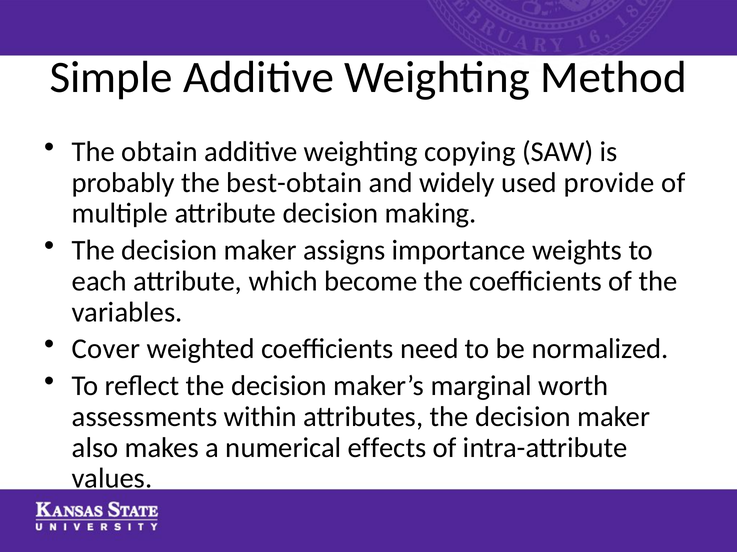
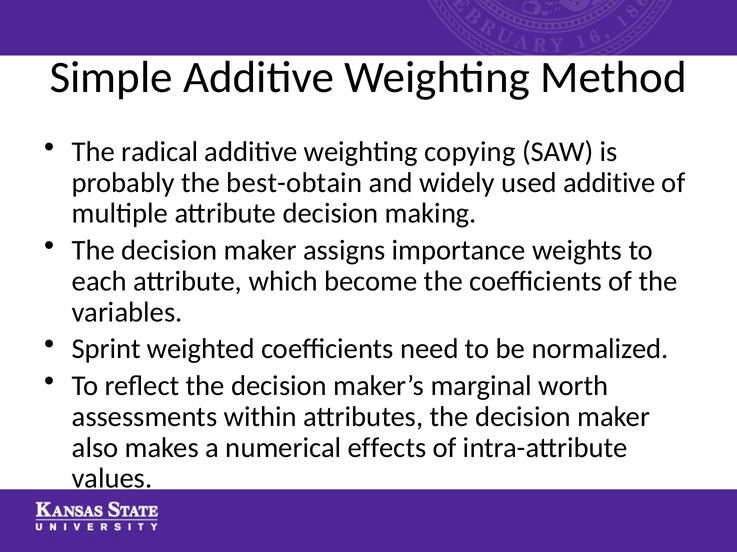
obtain: obtain -> radical
used provide: provide -> additive
Cover: Cover -> Sprint
